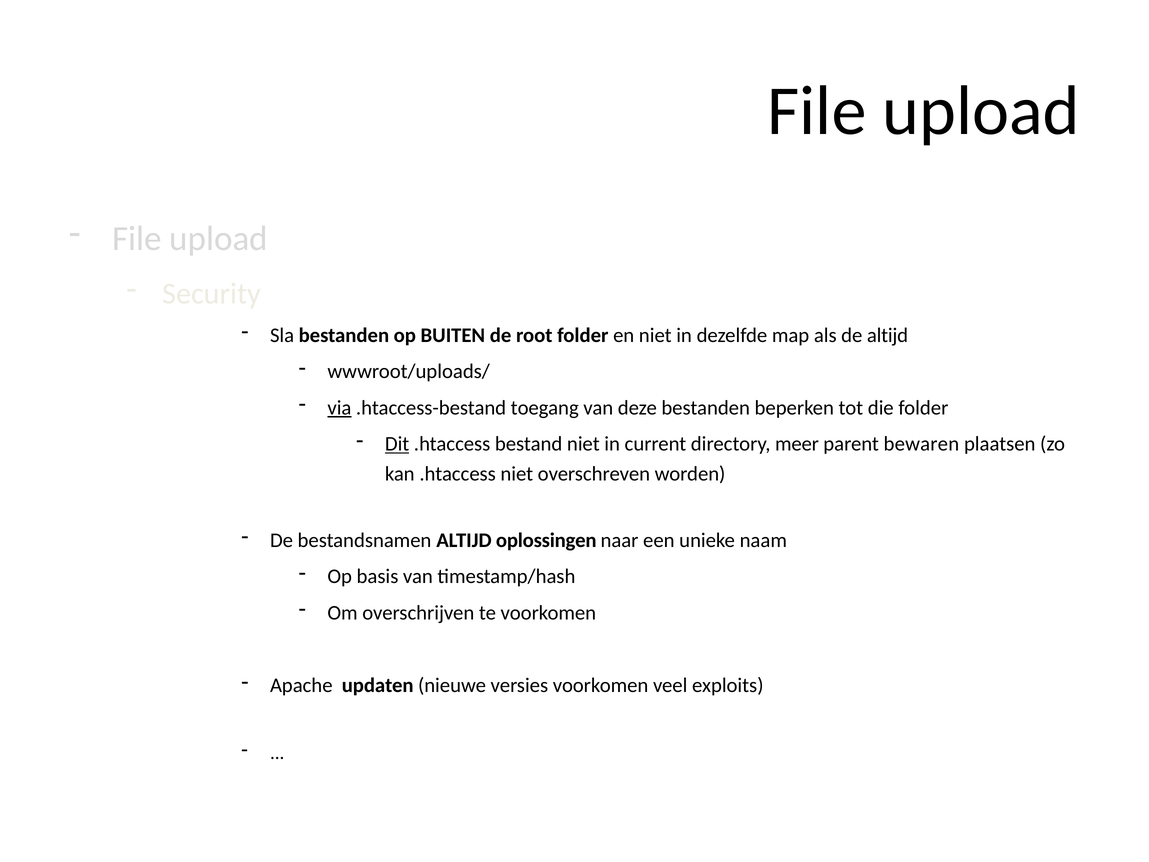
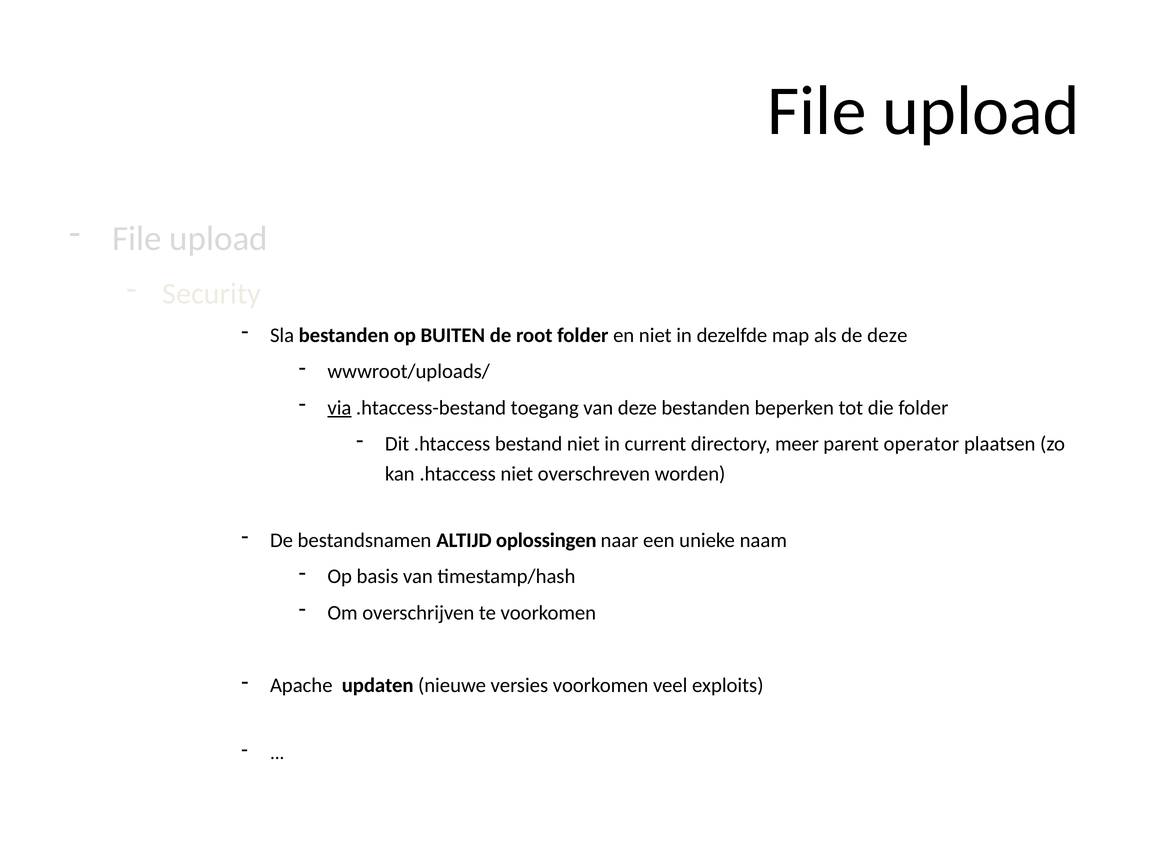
de altijd: altijd -> deze
Dit underline: present -> none
bewaren: bewaren -> operator
